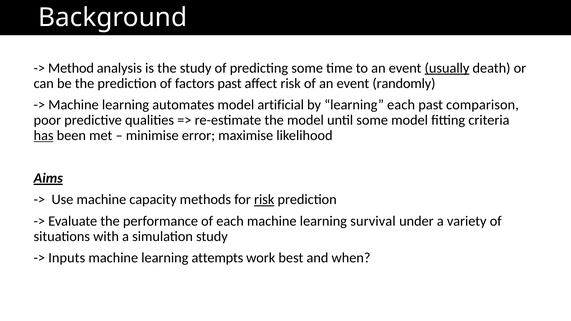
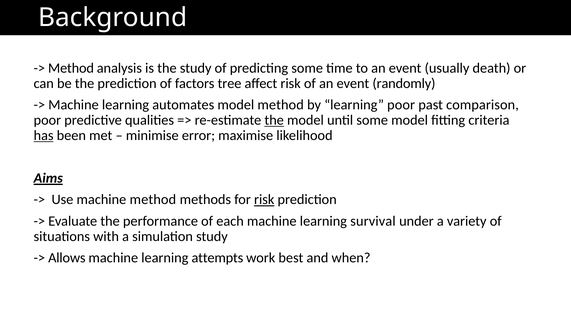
usually underline: present -> none
factors past: past -> tree
model artificial: artificial -> method
learning each: each -> poor
the at (274, 120) underline: none -> present
machine capacity: capacity -> method
Inputs: Inputs -> Allows
